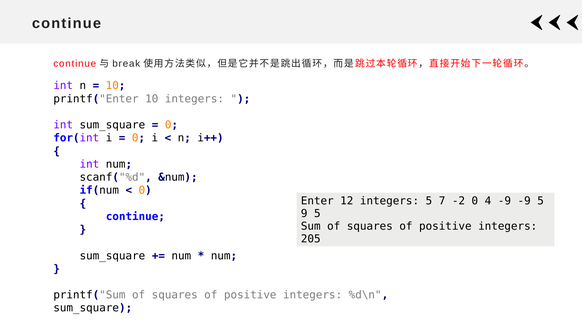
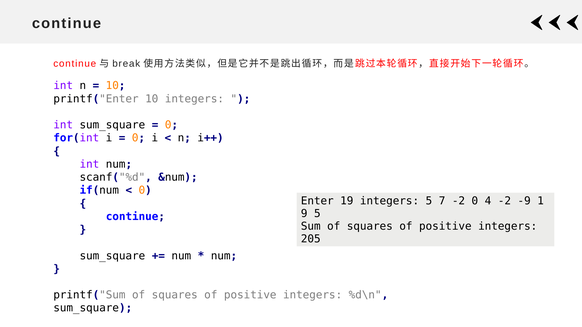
12: 12 -> 19
4 -9: -9 -> -2
-9 5: 5 -> 1
